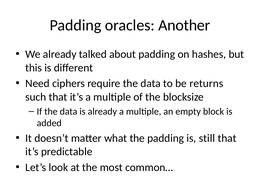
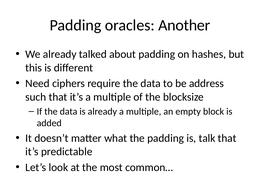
returns: returns -> address
still: still -> talk
